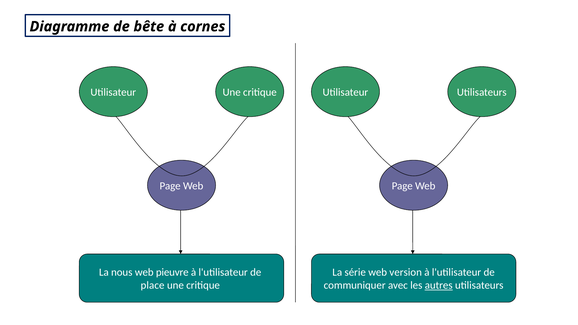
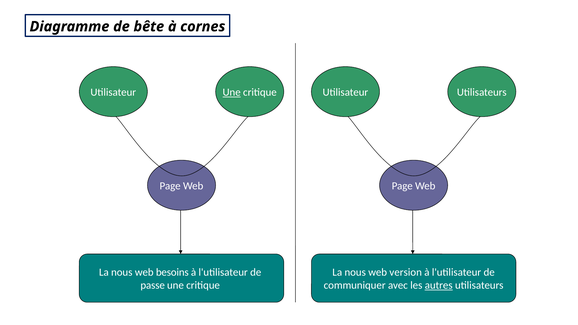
Une at (232, 92) underline: none -> present
pieuvre: pieuvre -> besoins
série at (355, 272): série -> nous
place: place -> passe
